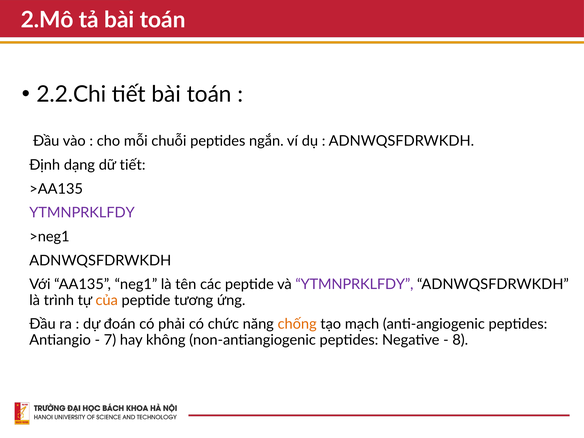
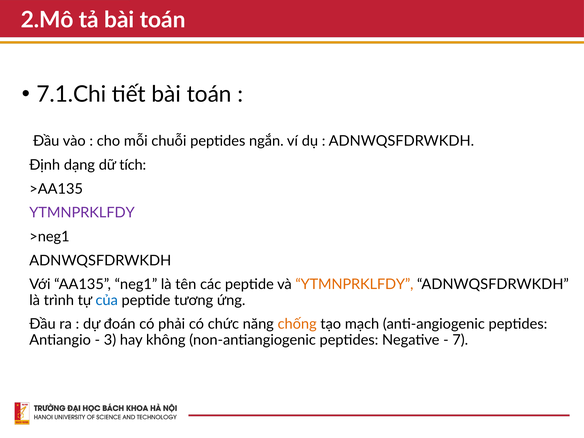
2.2.Chi: 2.2.Chi -> 7.1.Chi
dữ tiết: tiết -> tích
YTMNPRKLFDY at (354, 284) colour: purple -> orange
của colour: orange -> blue
7: 7 -> 3
8: 8 -> 7
